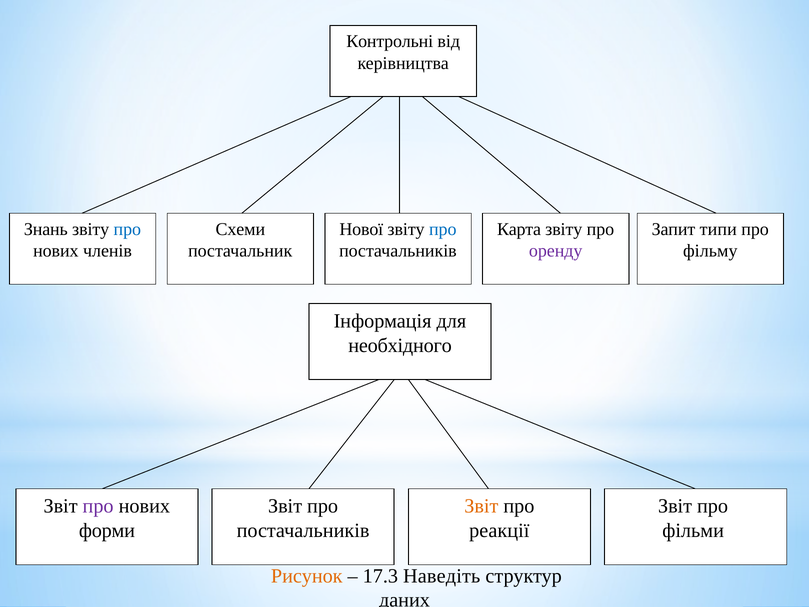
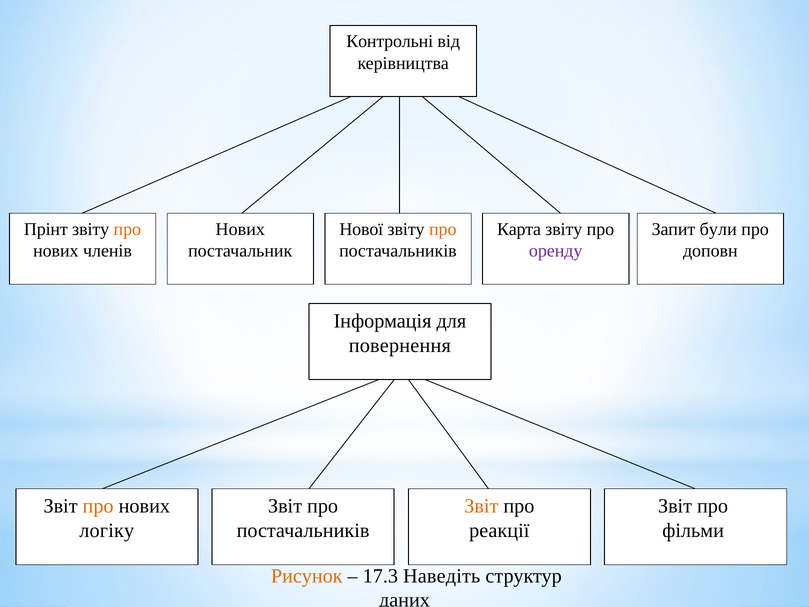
Знань: Знань -> Прінт
про at (127, 229) colour: blue -> orange
Схеми at (240, 229): Схеми -> Нових
про at (443, 229) colour: blue -> orange
типи: типи -> були
фільму: фільму -> доповн
необхідного: необхідного -> повернення
про at (98, 506) colour: purple -> orange
форми: форми -> логіку
